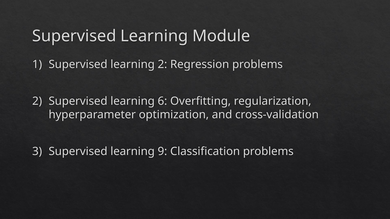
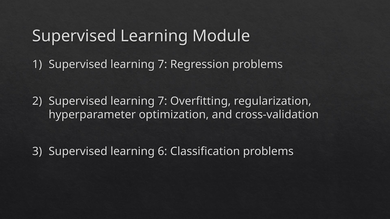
1 Supervised learning 2: 2 -> 7
2 Supervised learning 6: 6 -> 7
9: 9 -> 6
